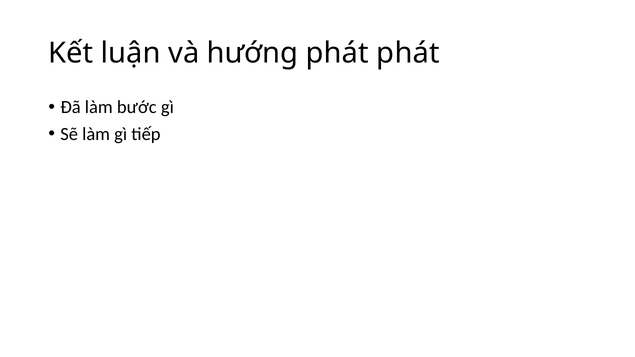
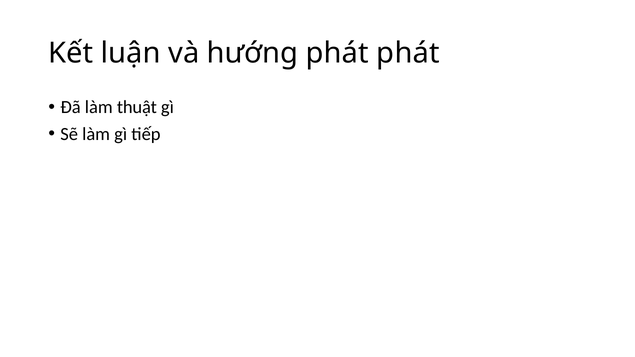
bước: bước -> thuật
